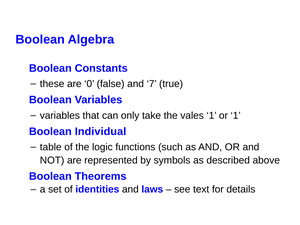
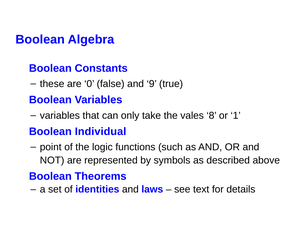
7: 7 -> 9
vales 1: 1 -> 8
table: table -> point
